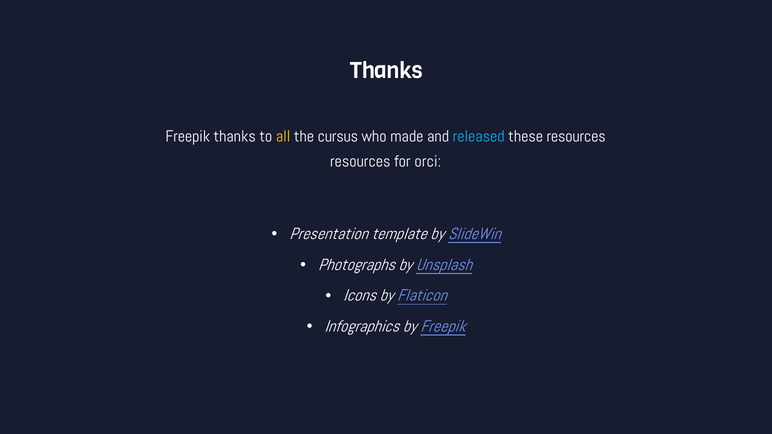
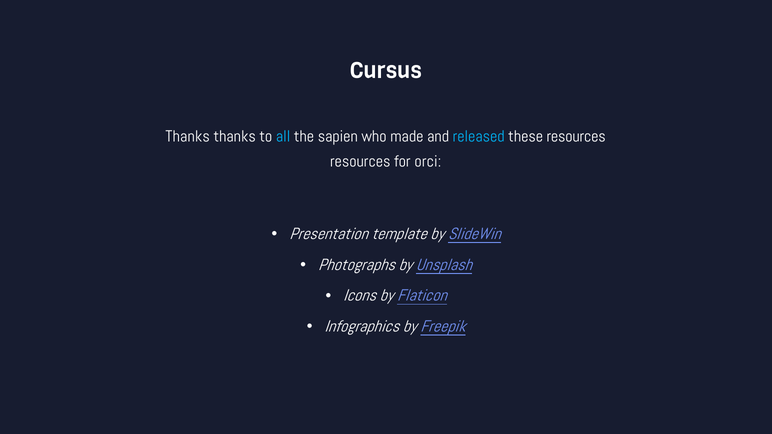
Thanks at (386, 71): Thanks -> Cursus
Freepik at (188, 137): Freepik -> Thanks
all colour: yellow -> light blue
cursus: cursus -> sapien
